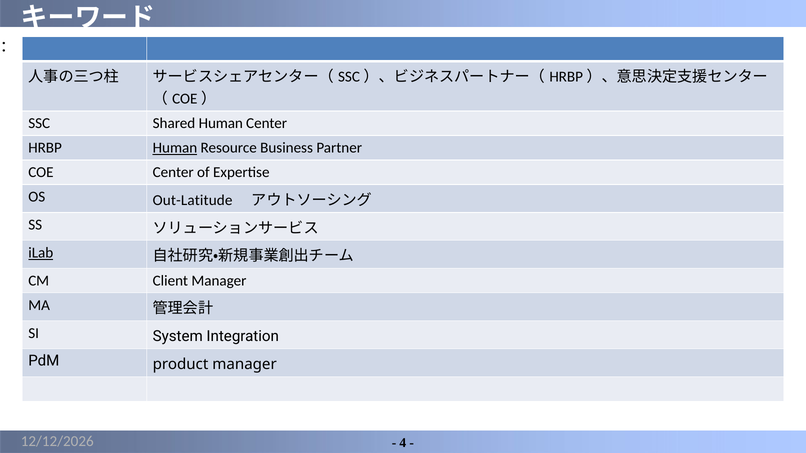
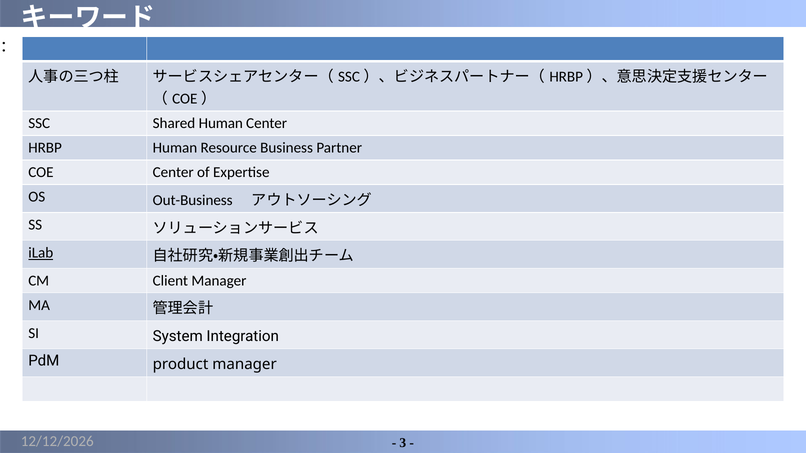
Human at (175, 148) underline: present -> none
Out-Latitude: Out-Latitude -> Out-Business
4: 4 -> 3
